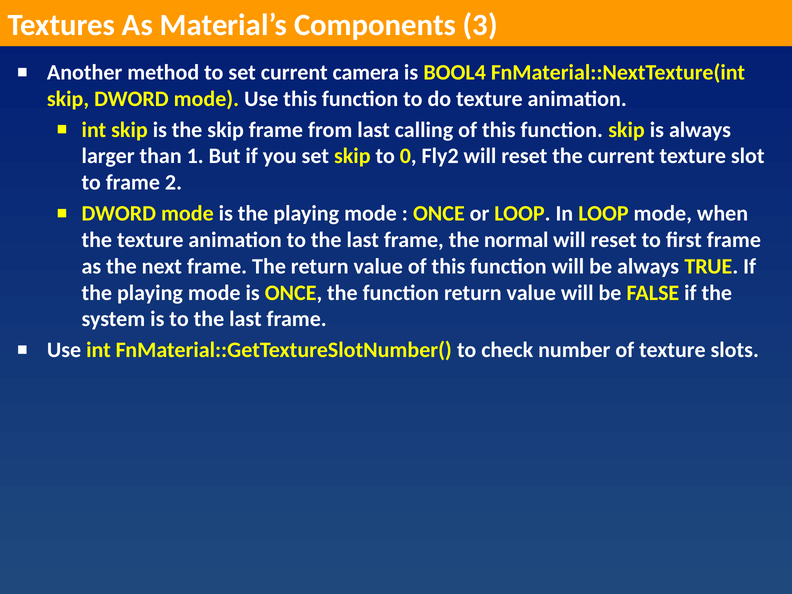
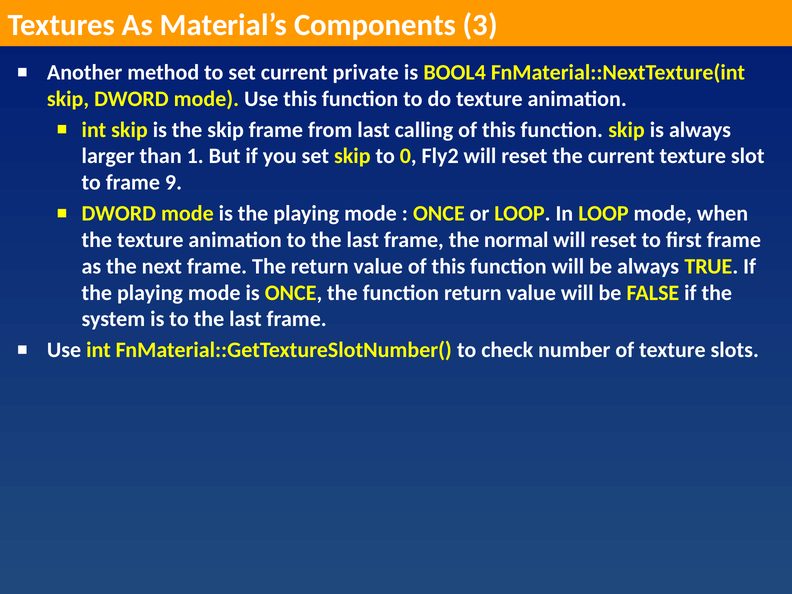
camera: camera -> private
2: 2 -> 9
